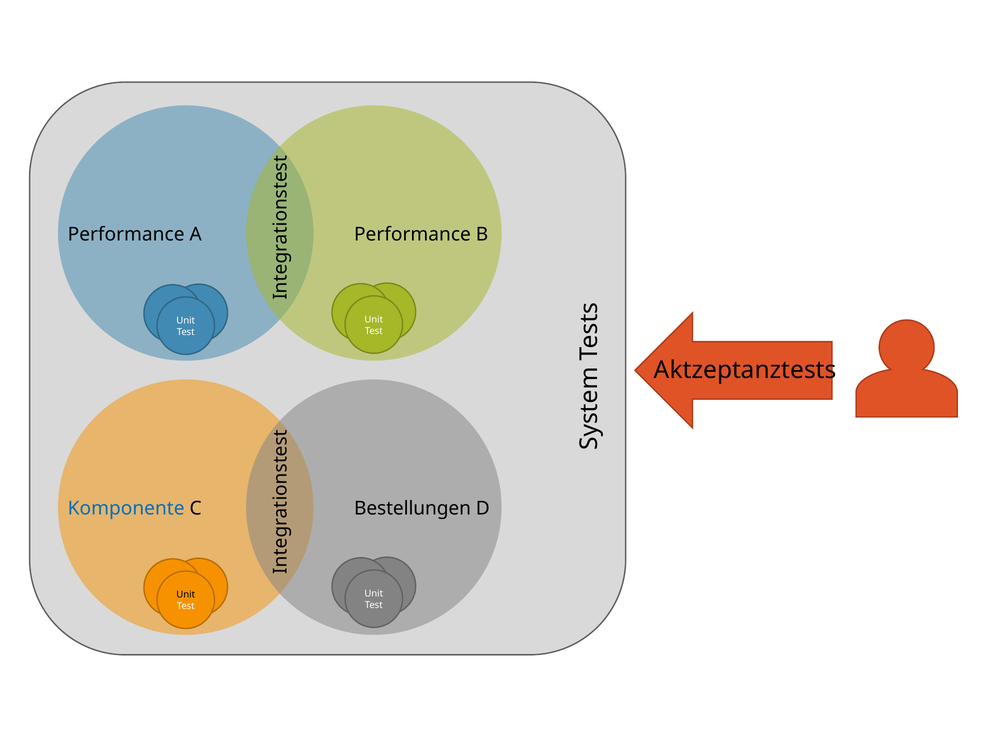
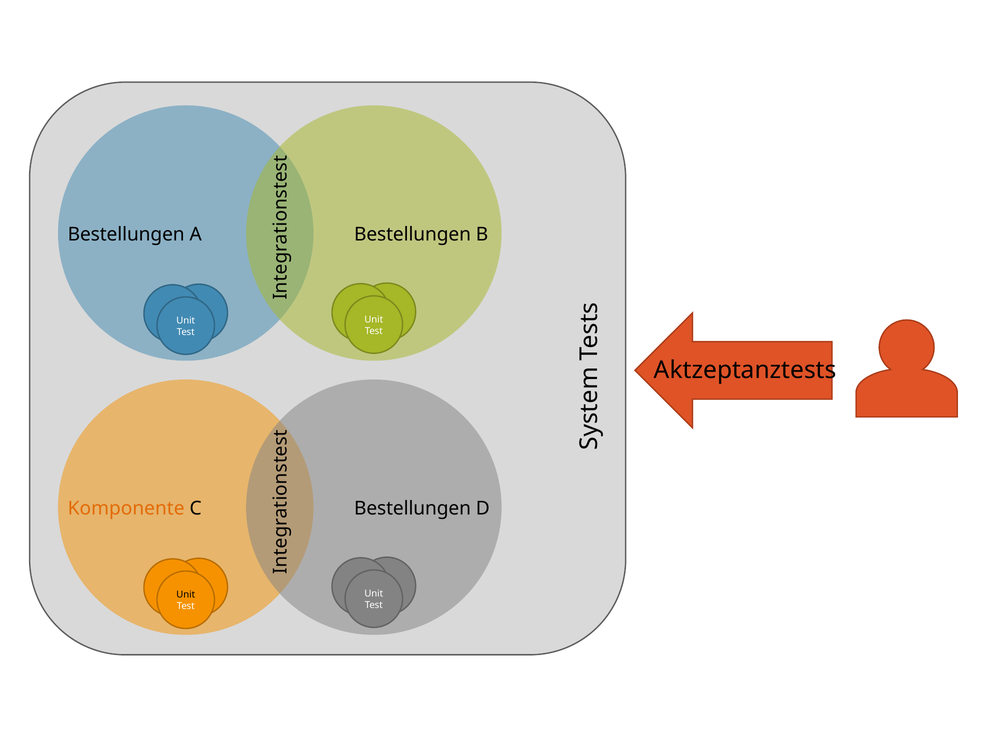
Performance at (126, 234): Performance -> Bestellungen
A Performance: Performance -> Bestellungen
Komponente colour: blue -> orange
